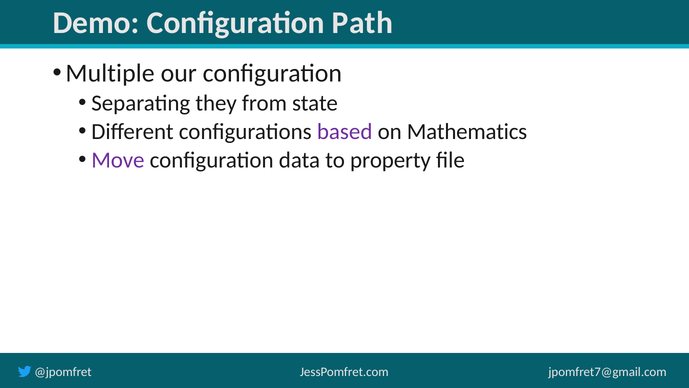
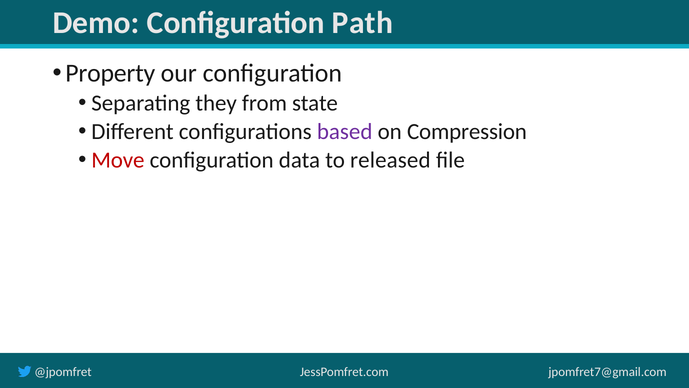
Multiple: Multiple -> Property
Mathematics: Mathematics -> Compression
Move colour: purple -> red
property: property -> released
